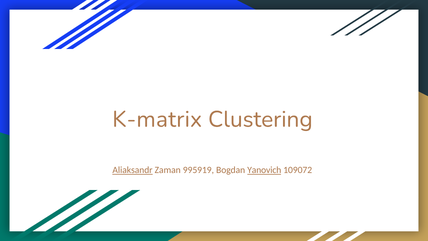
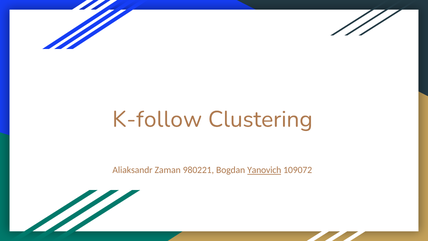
K-matrix: K-matrix -> K-follow
Aliaksandr underline: present -> none
995919: 995919 -> 980221
